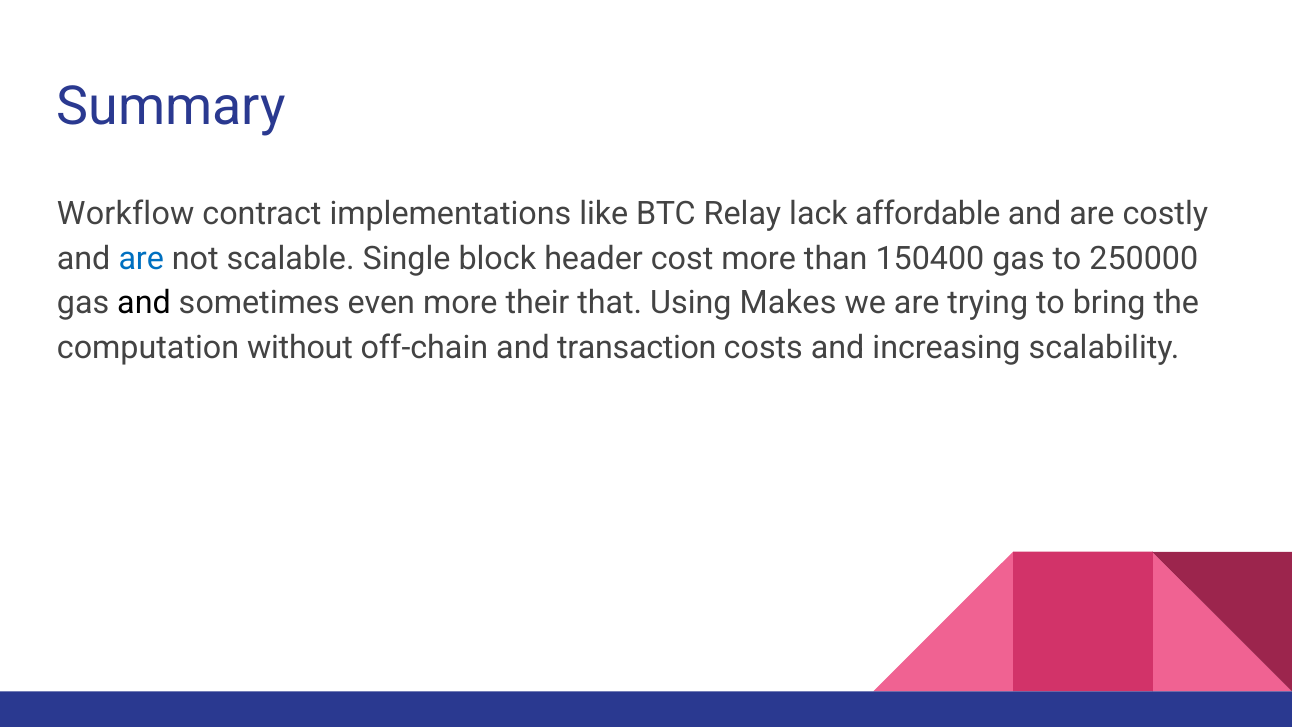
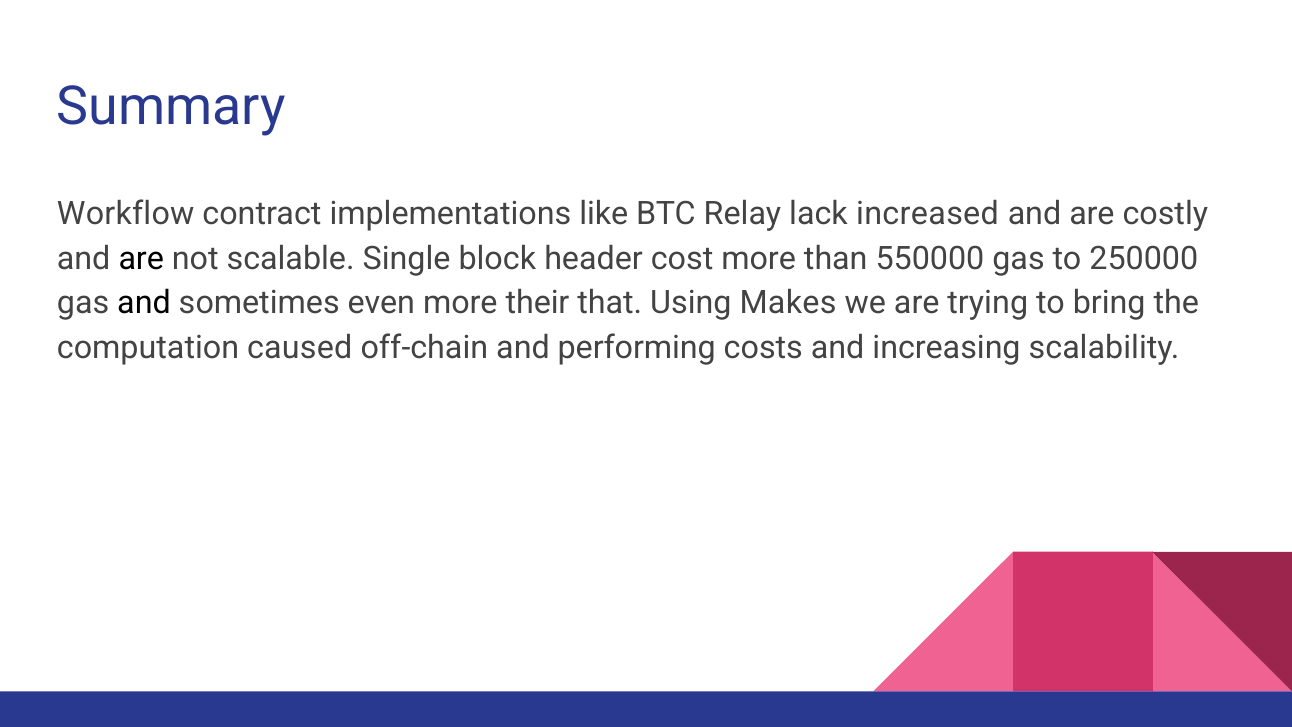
affordable: affordable -> increased
are at (141, 259) colour: blue -> black
150400: 150400 -> 550000
without: without -> caused
transaction: transaction -> performing
